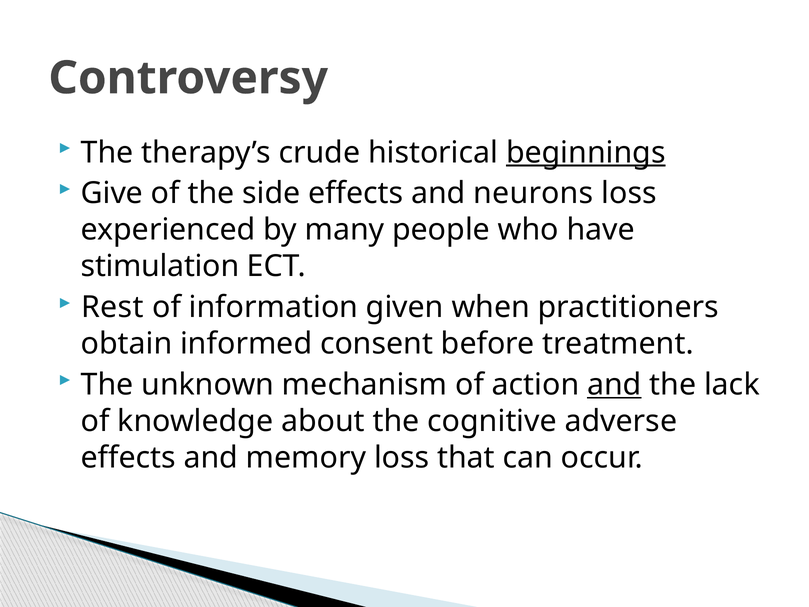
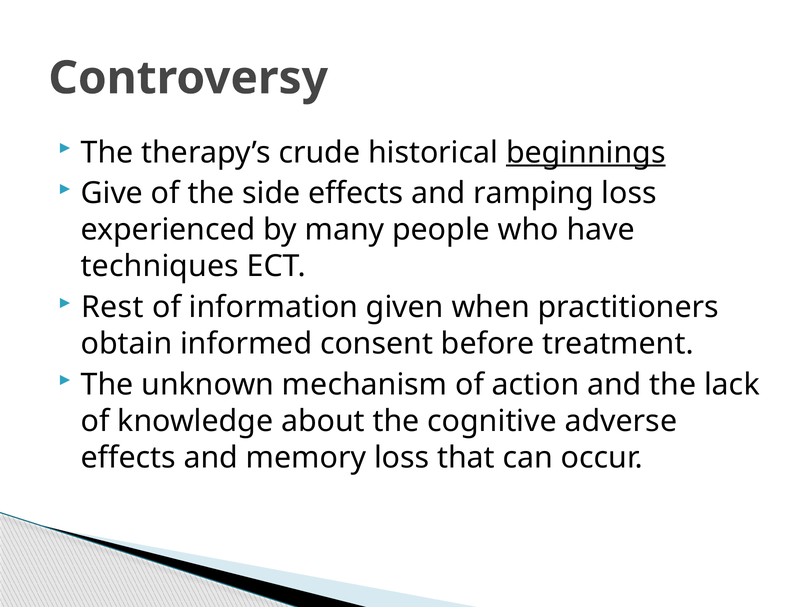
neurons: neurons -> ramping
stimulation: stimulation -> techniques
and at (614, 385) underline: present -> none
